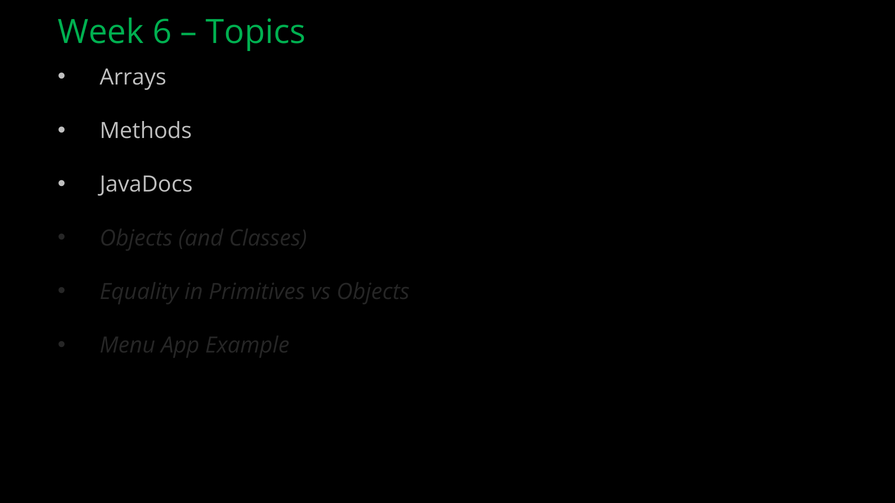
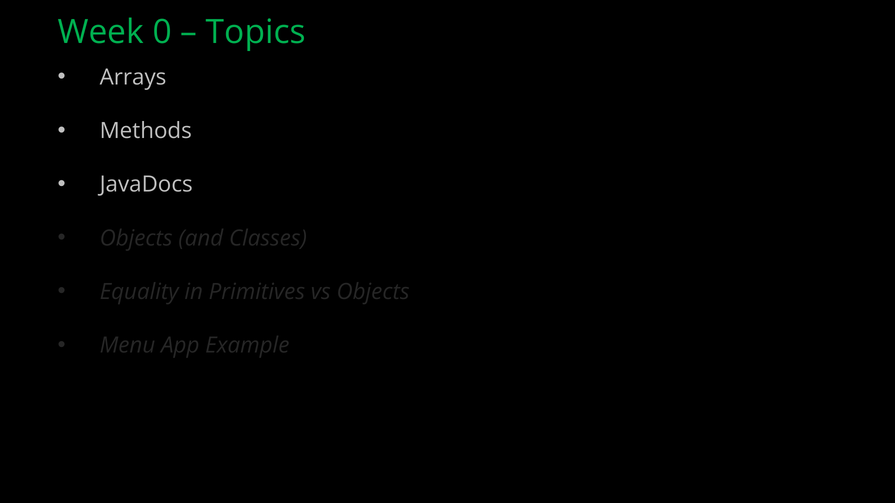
6: 6 -> 0
